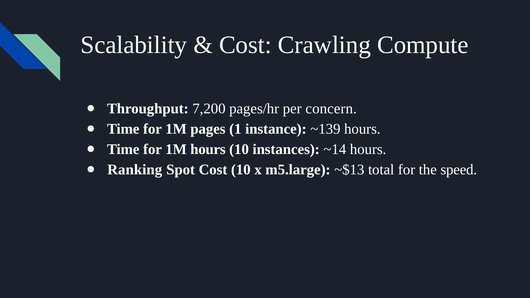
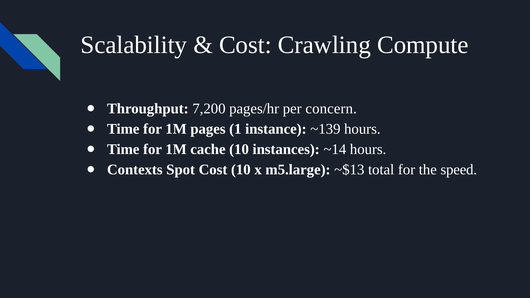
1M hours: hours -> cache
Ranking: Ranking -> Contexts
